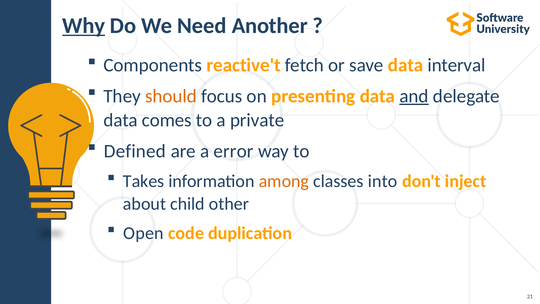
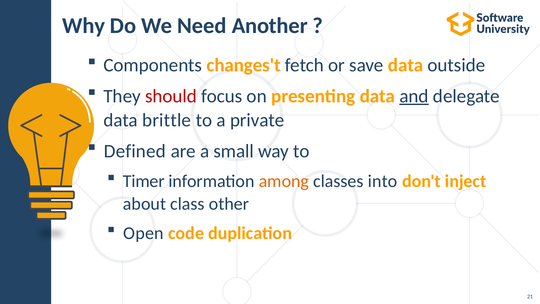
Why underline: present -> none
reactive't: reactive't -> changes't
interval: interval -> outside
should colour: orange -> red
comes: comes -> brittle
error: error -> small
Takes: Takes -> Timer
child: child -> class
